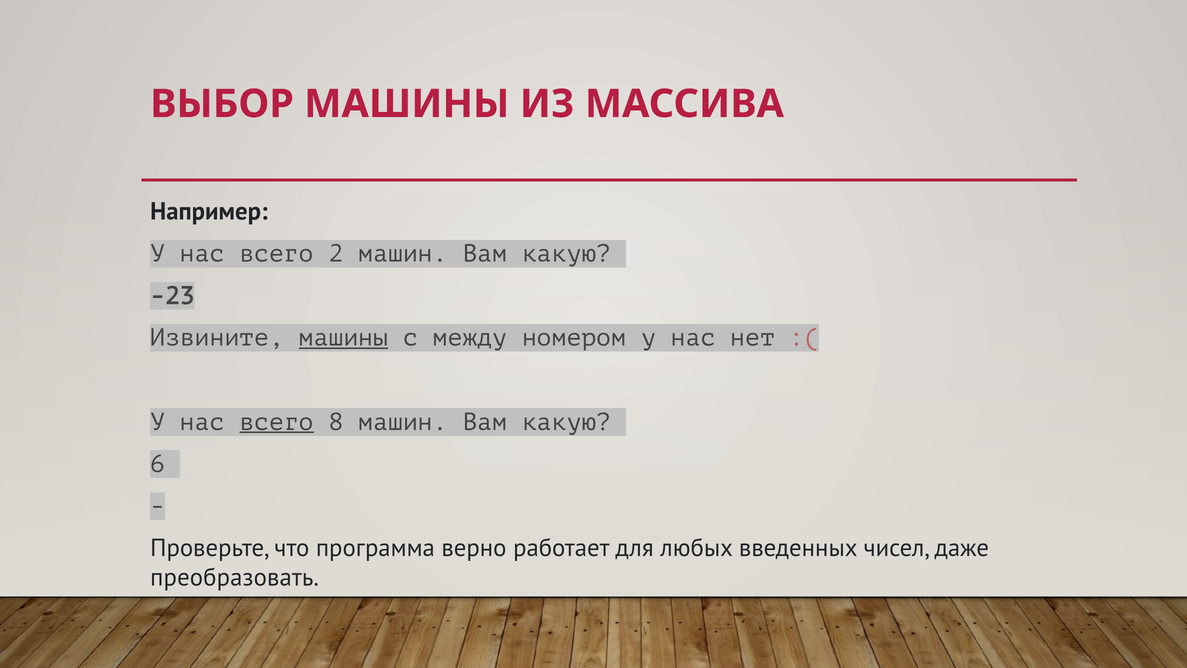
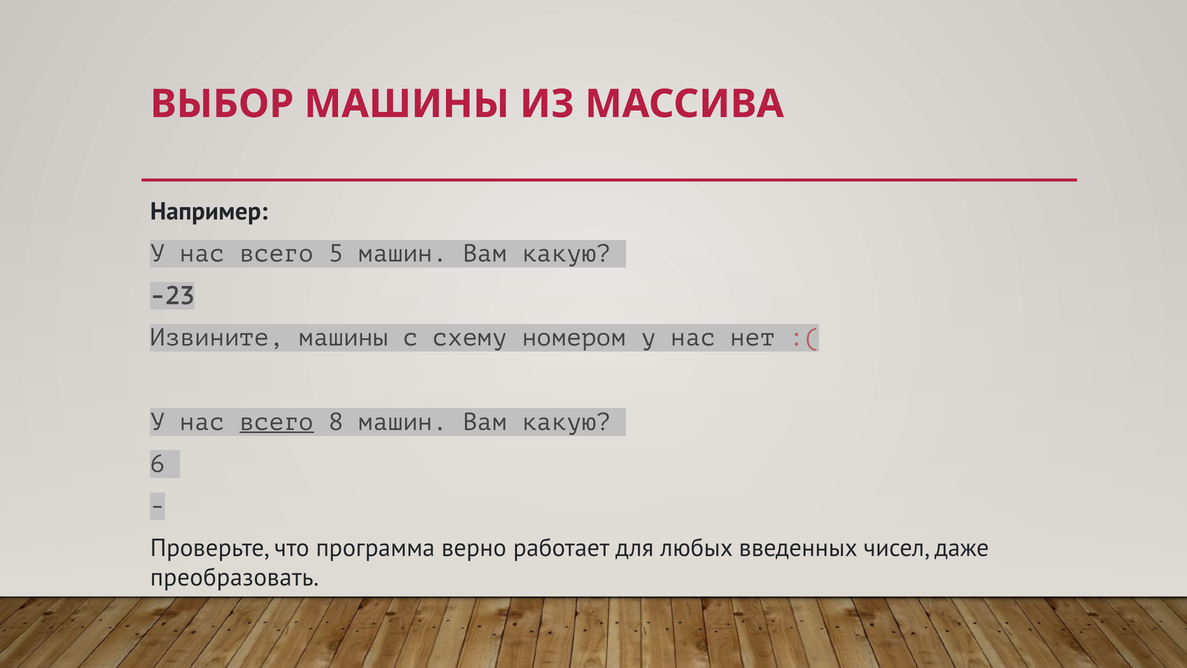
2: 2 -> 5
машины at (344, 338) underline: present -> none
между: между -> схему
